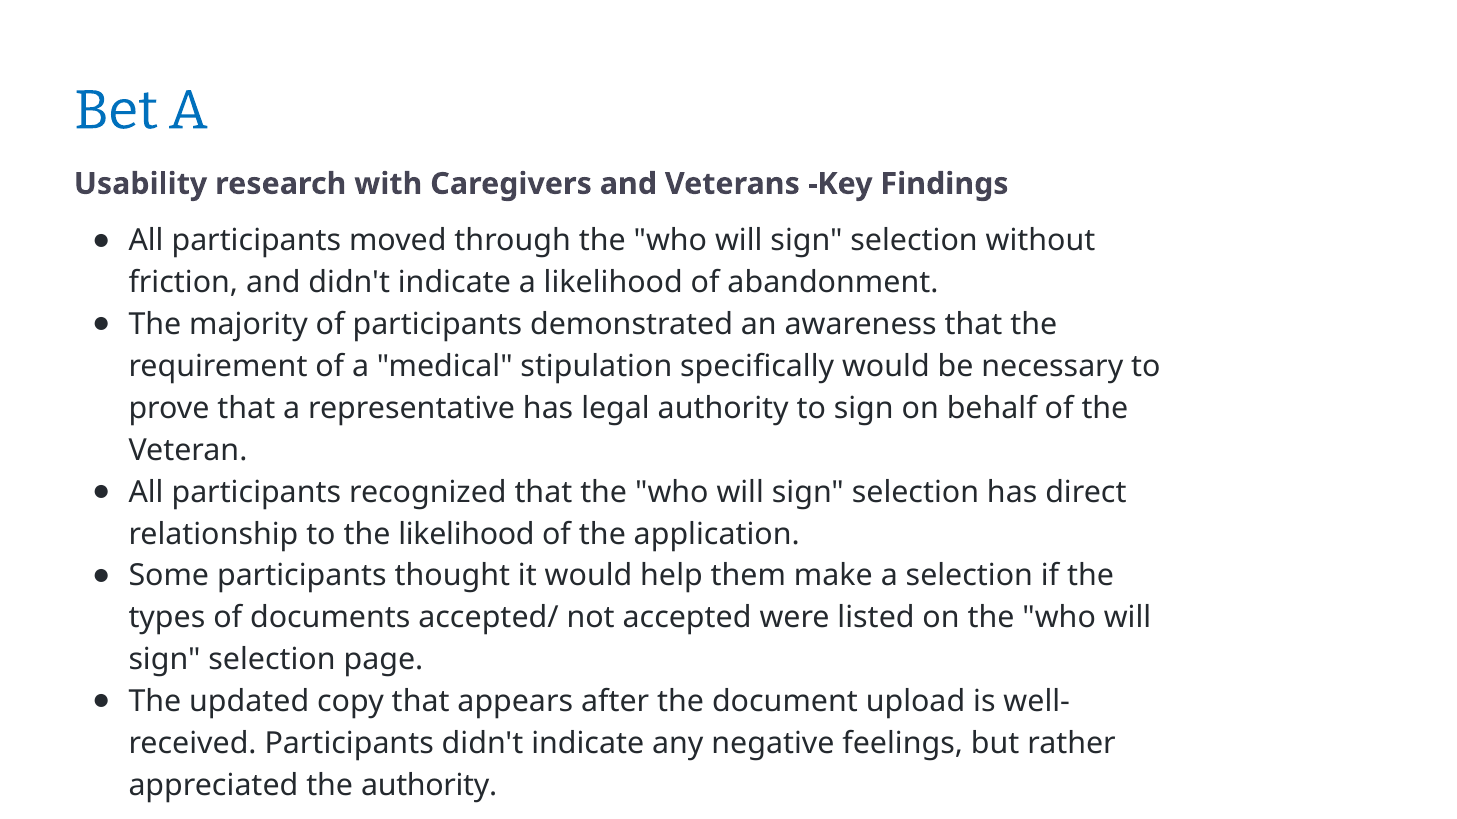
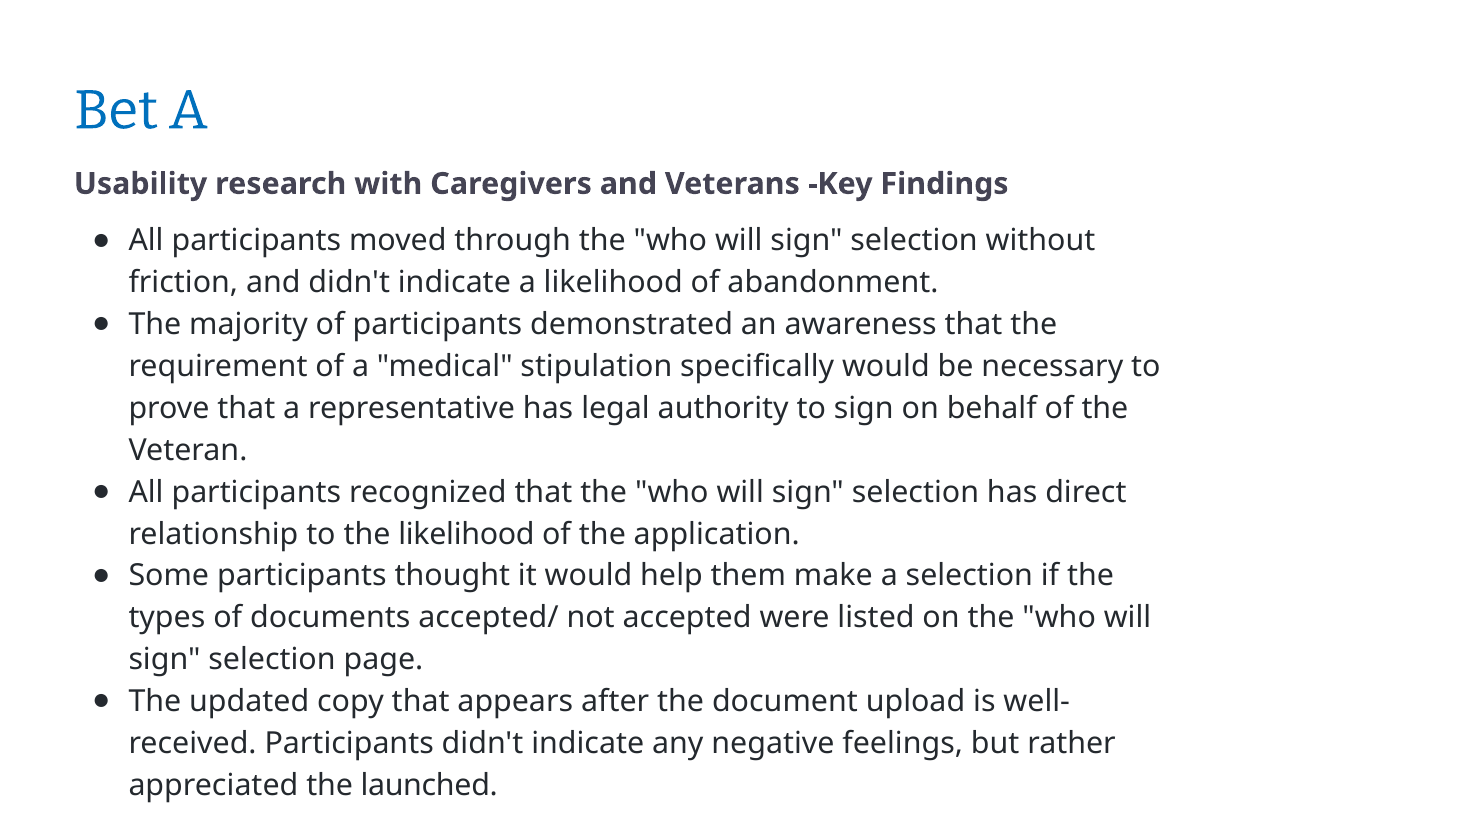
the authority: authority -> launched
